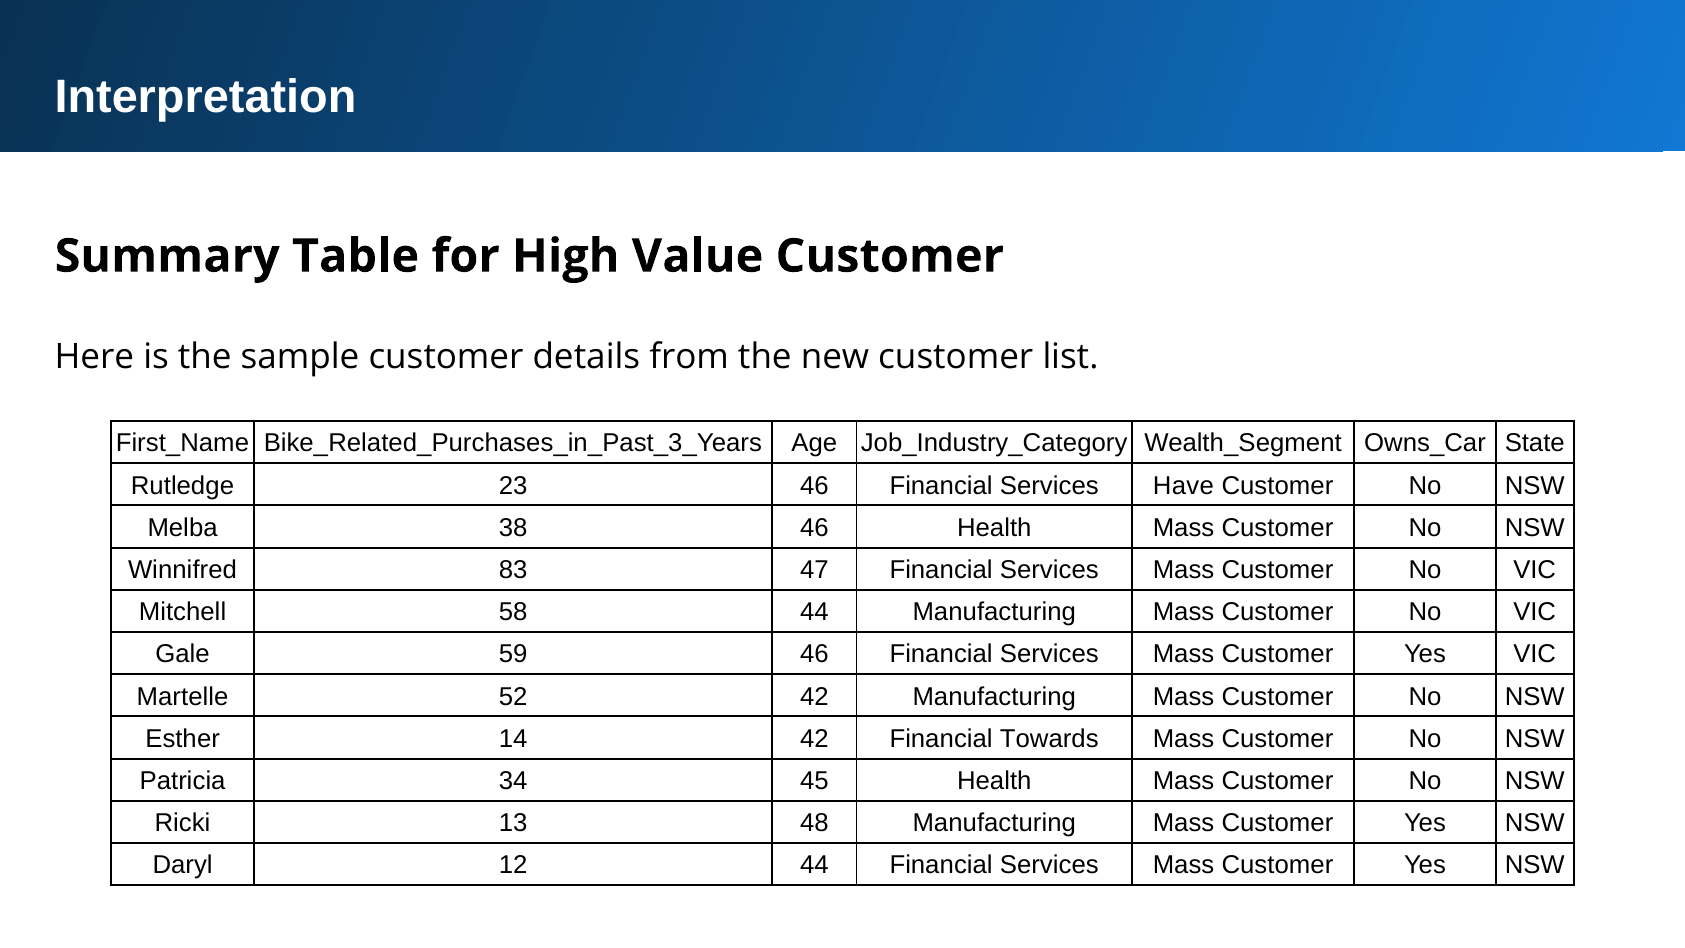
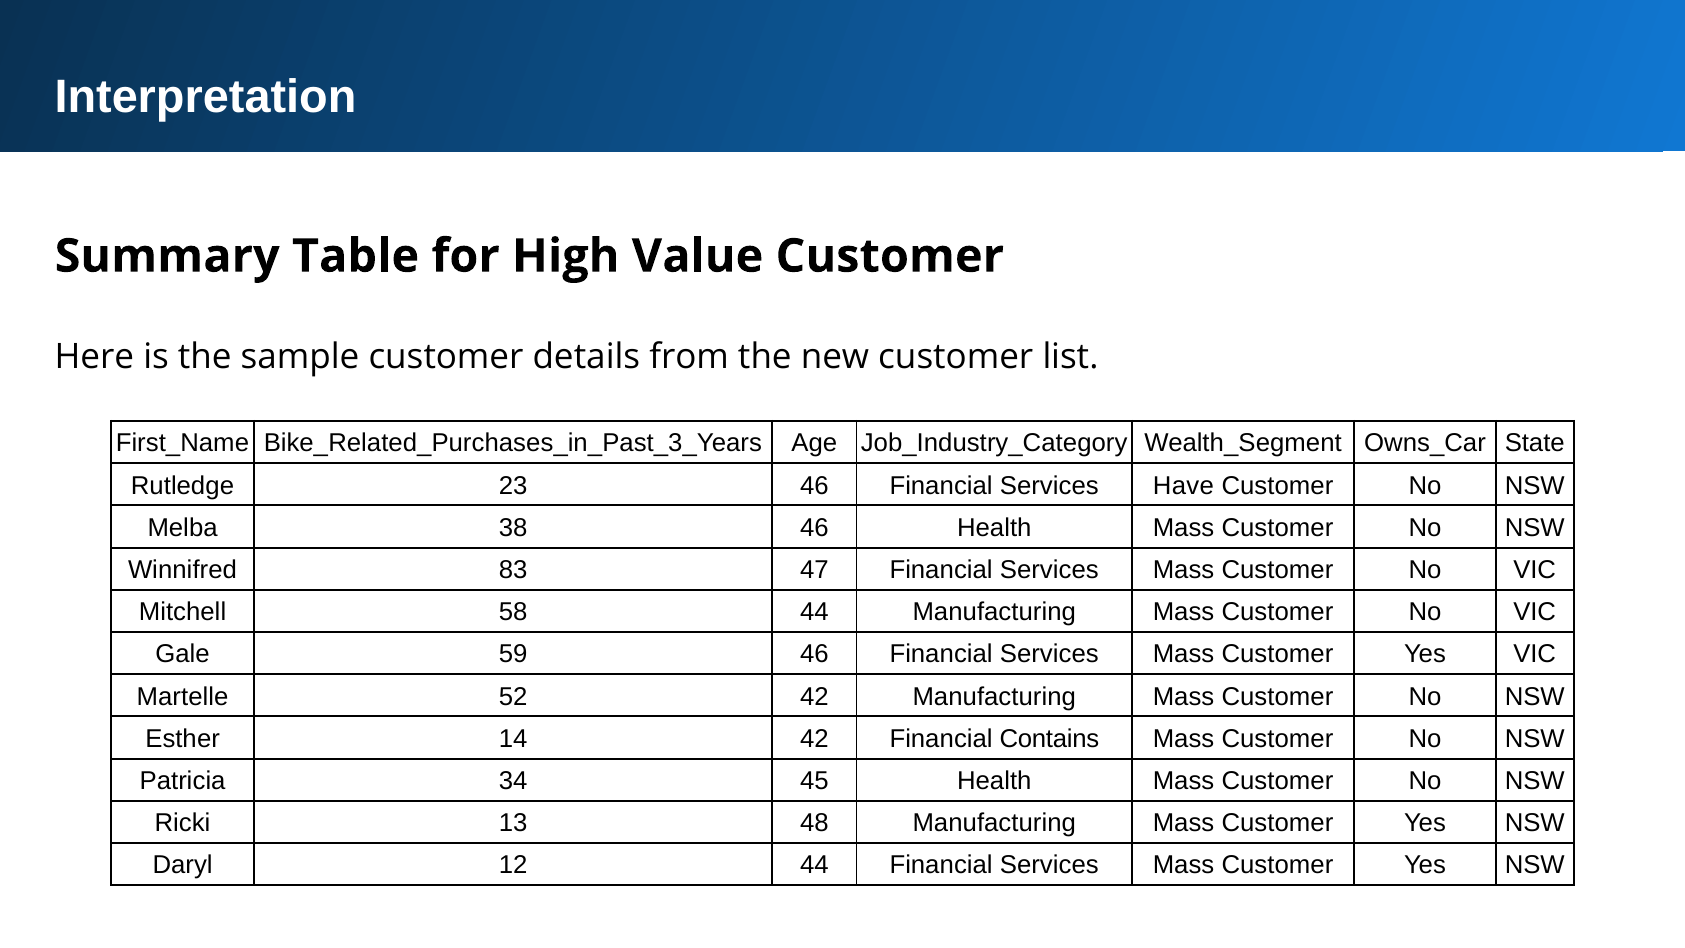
Towards: Towards -> Contains
